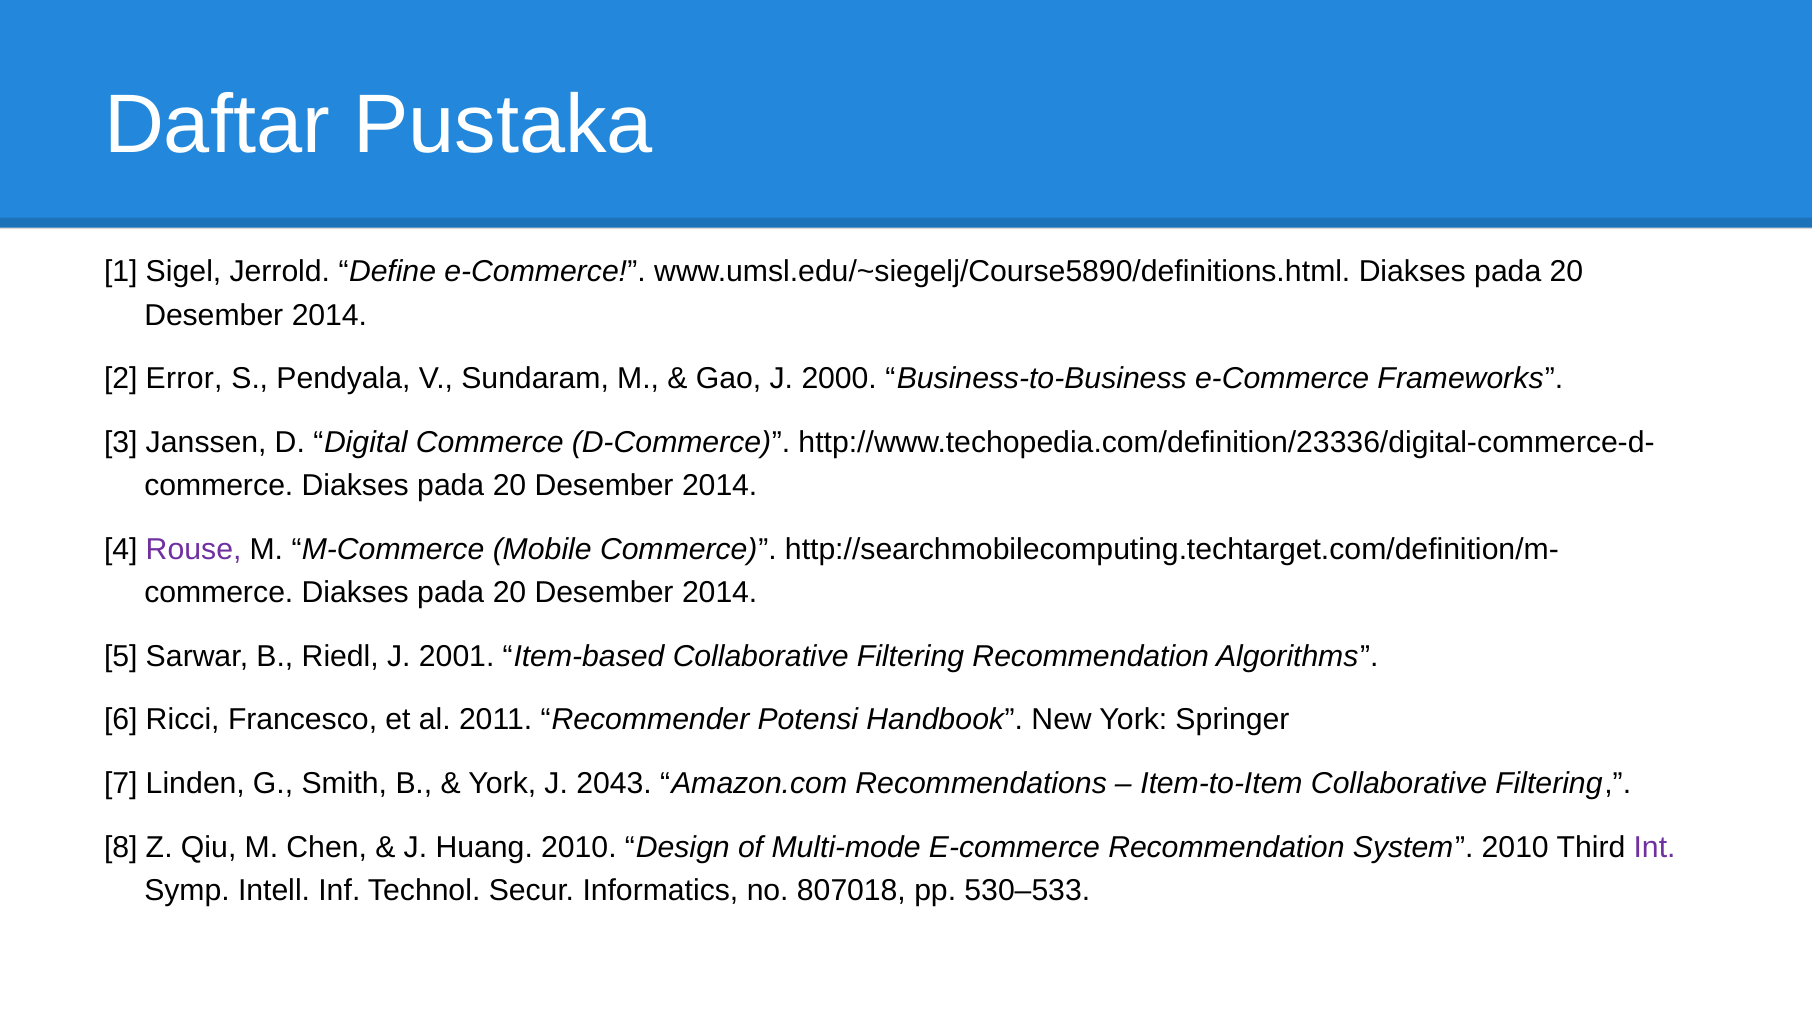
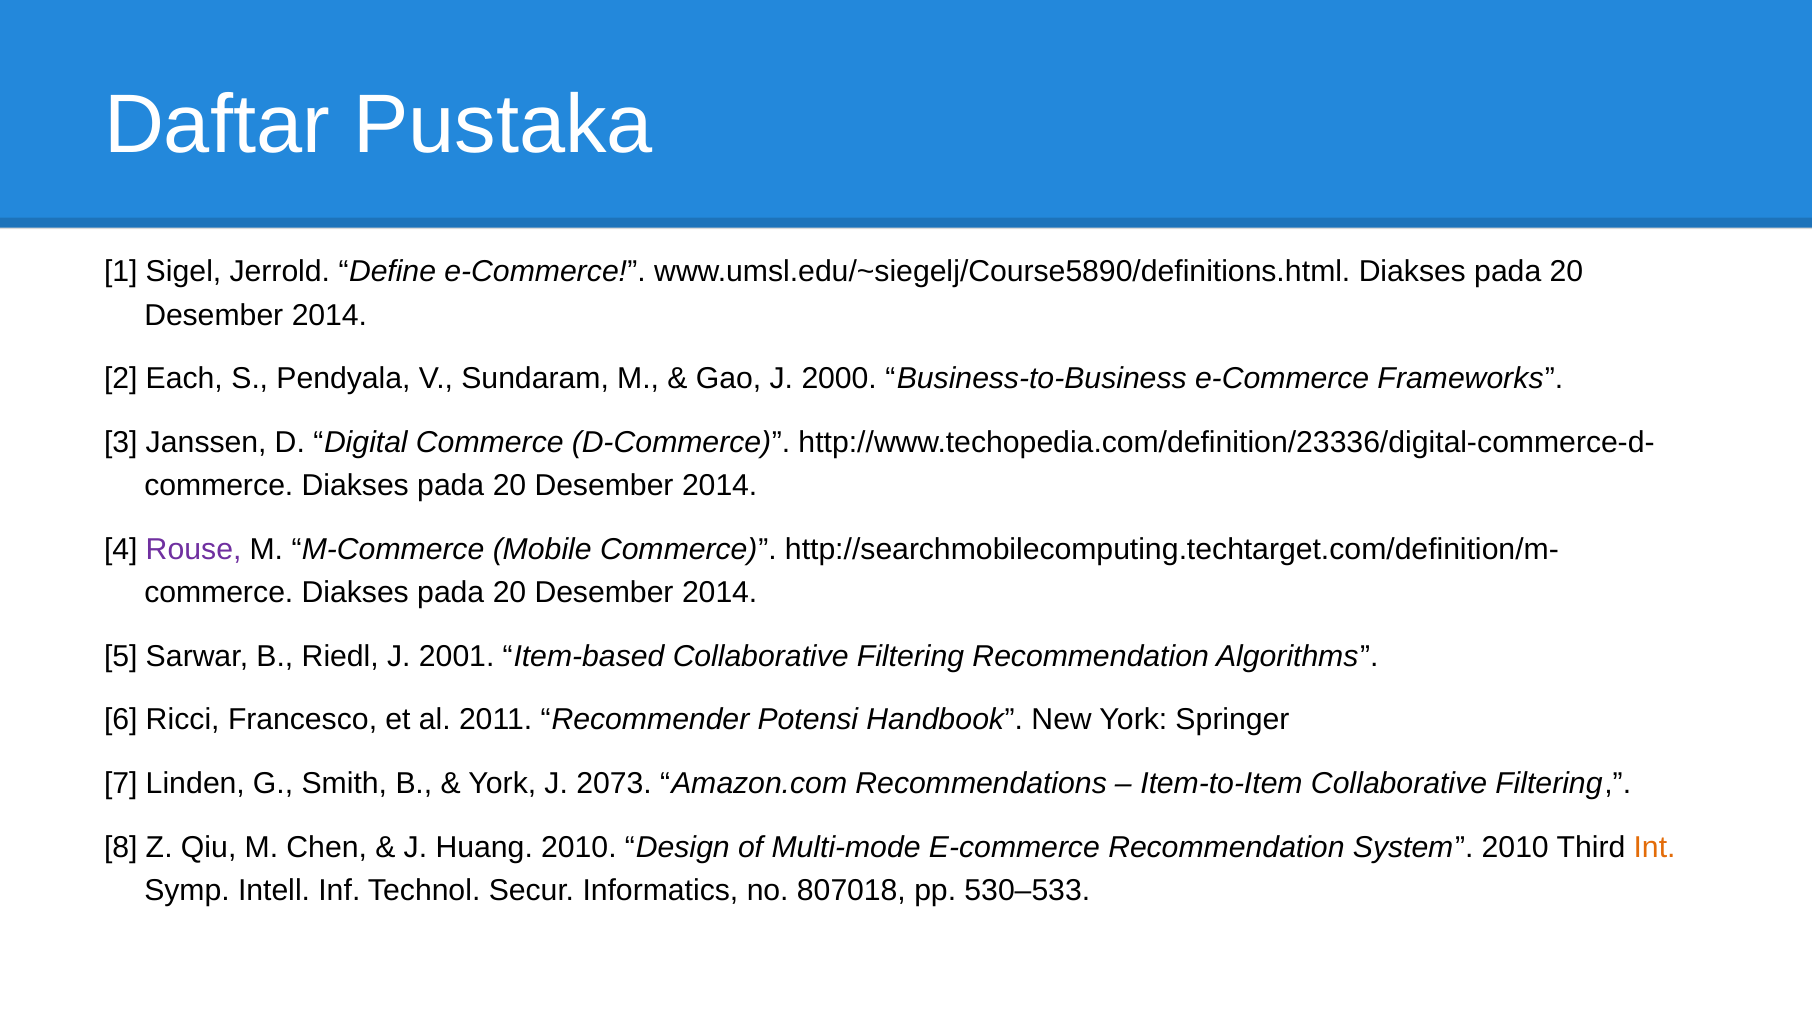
Error: Error -> Each
2043: 2043 -> 2073
Int colour: purple -> orange
